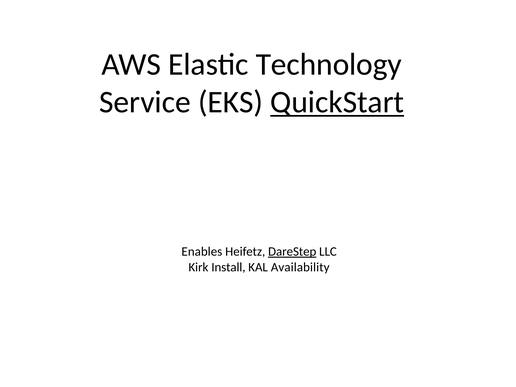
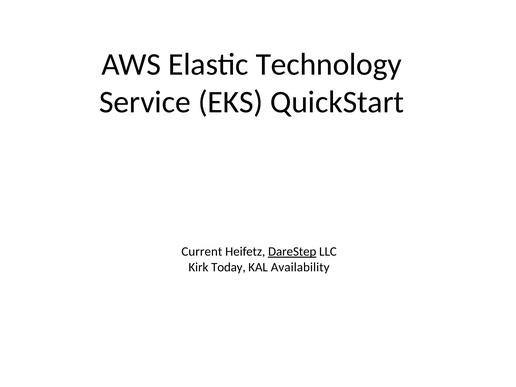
QuickStart underline: present -> none
Enables: Enables -> Current
Install: Install -> Today
